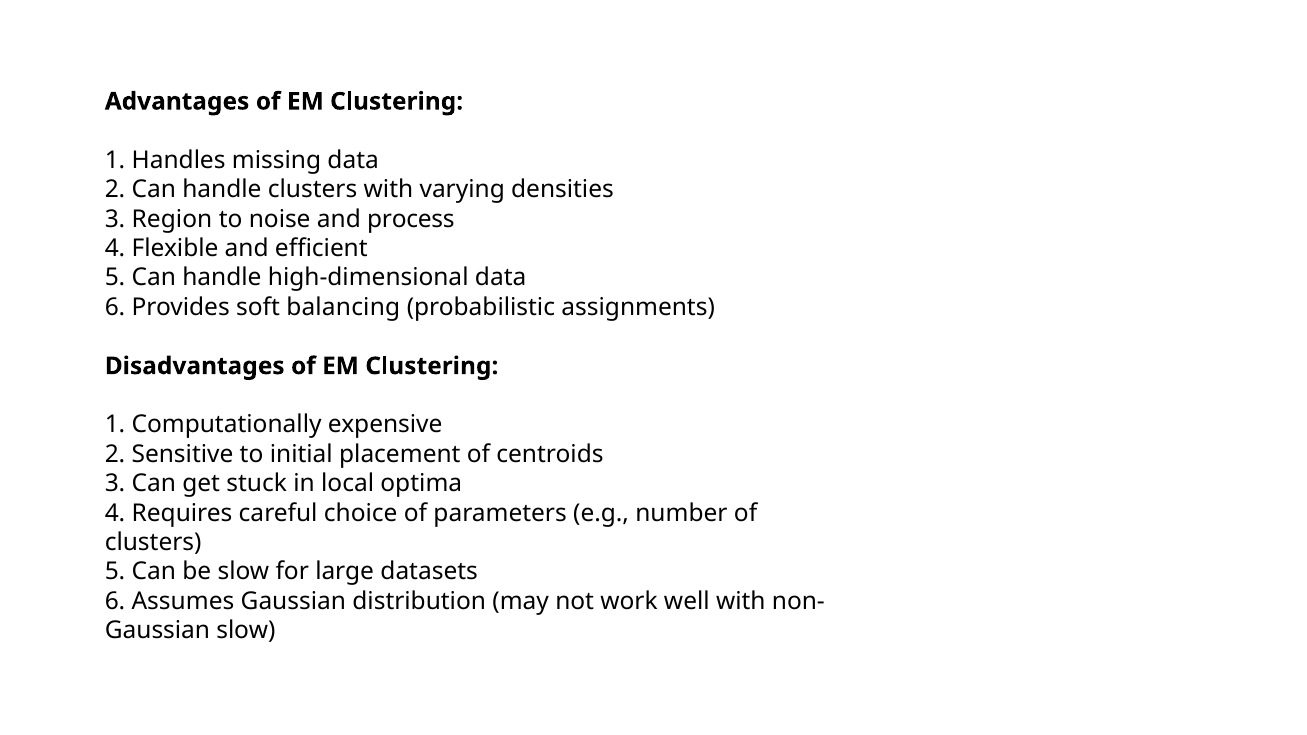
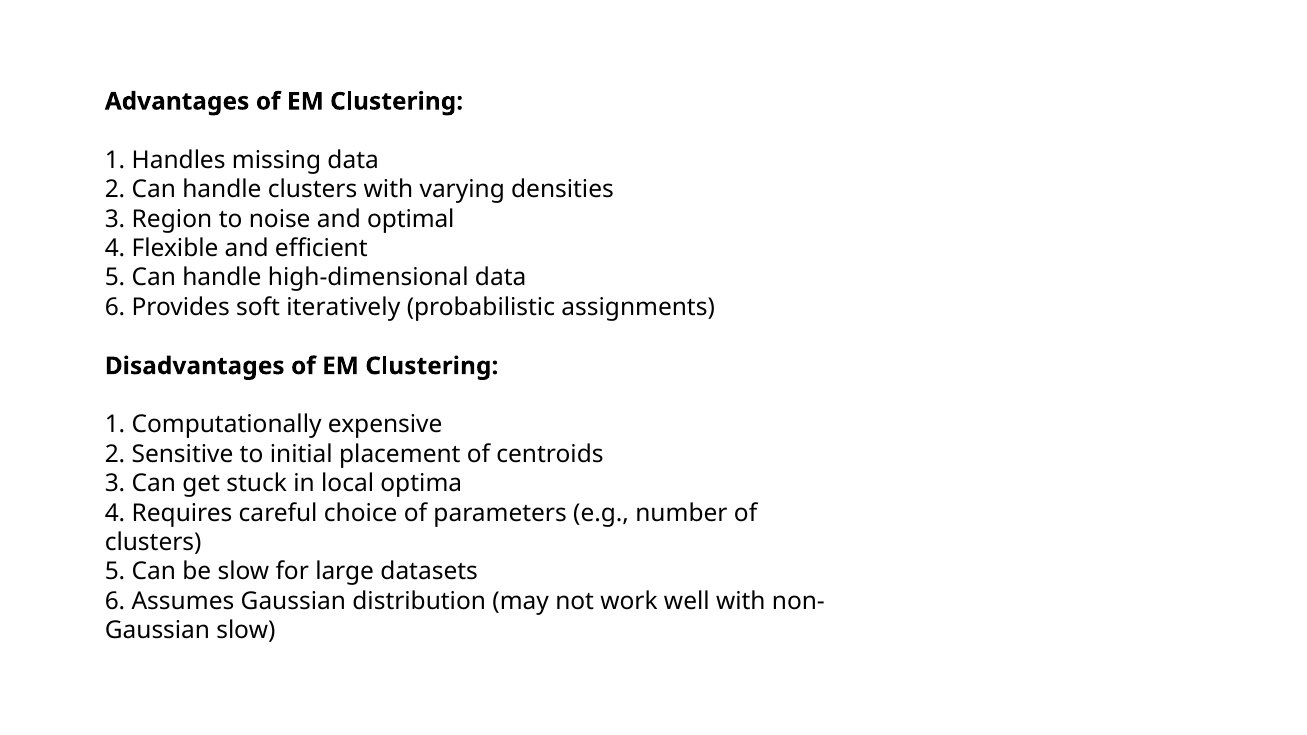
process: process -> optimal
balancing: balancing -> iteratively
